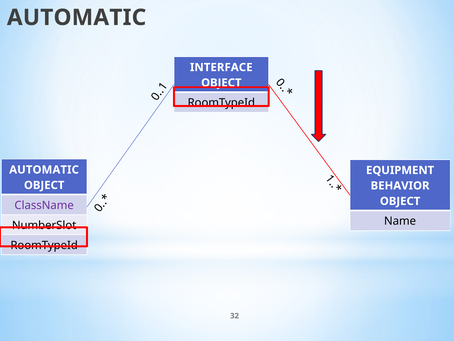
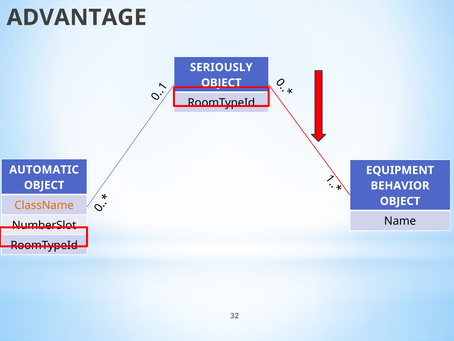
AUTOMATIC at (77, 17): AUTOMATIC -> ADVANTAGE
INTERFACE: INTERFACE -> SERIOUSLY
ClassName colour: purple -> orange
